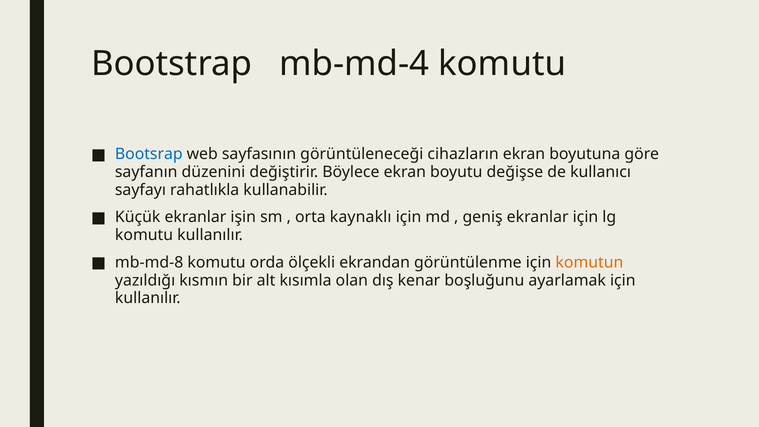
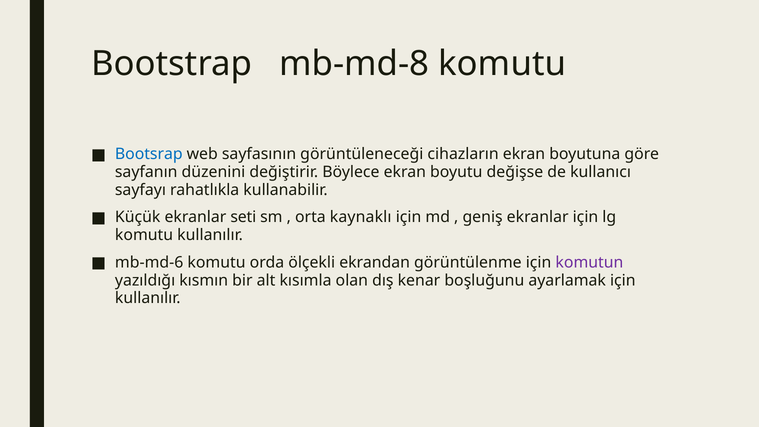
mb-md-4: mb-md-4 -> mb-md-8
işin: işin -> seti
mb-md-8: mb-md-8 -> mb-md-6
komutun colour: orange -> purple
